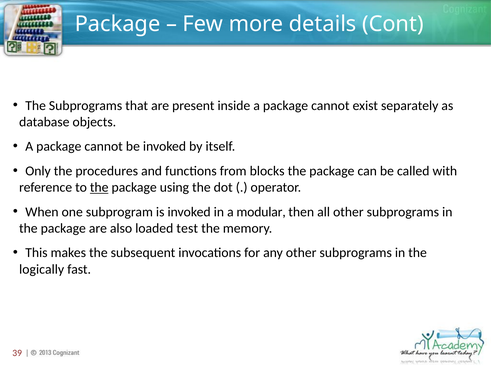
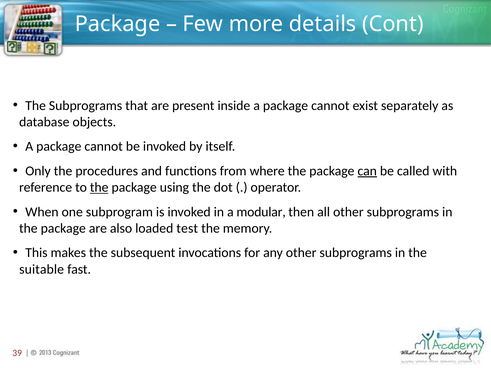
blocks: blocks -> where
can underline: none -> present
logically: logically -> suitable
